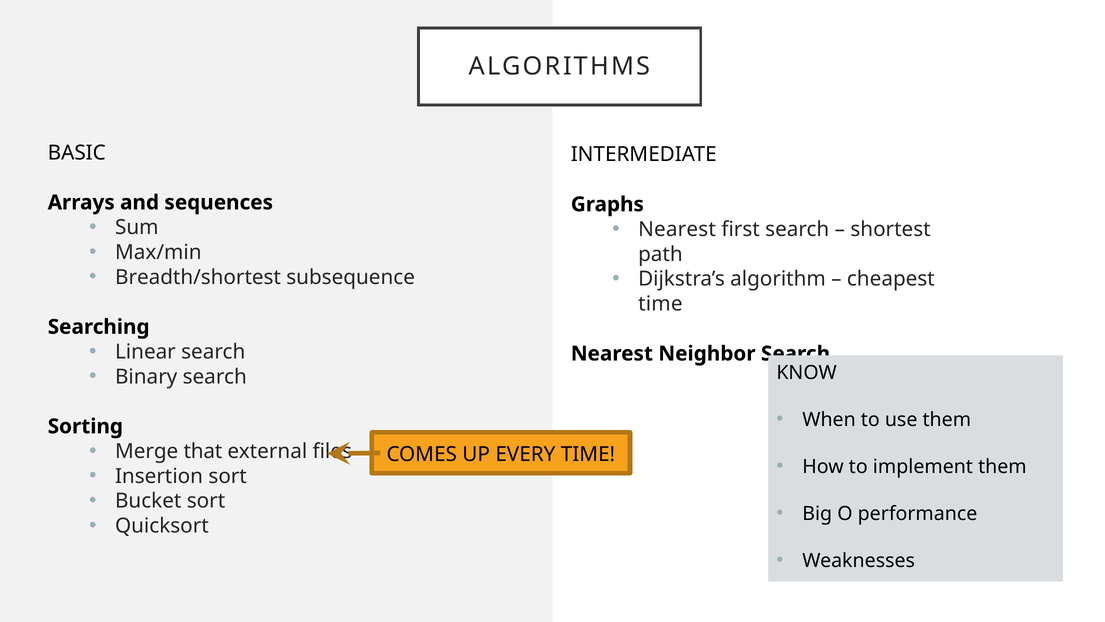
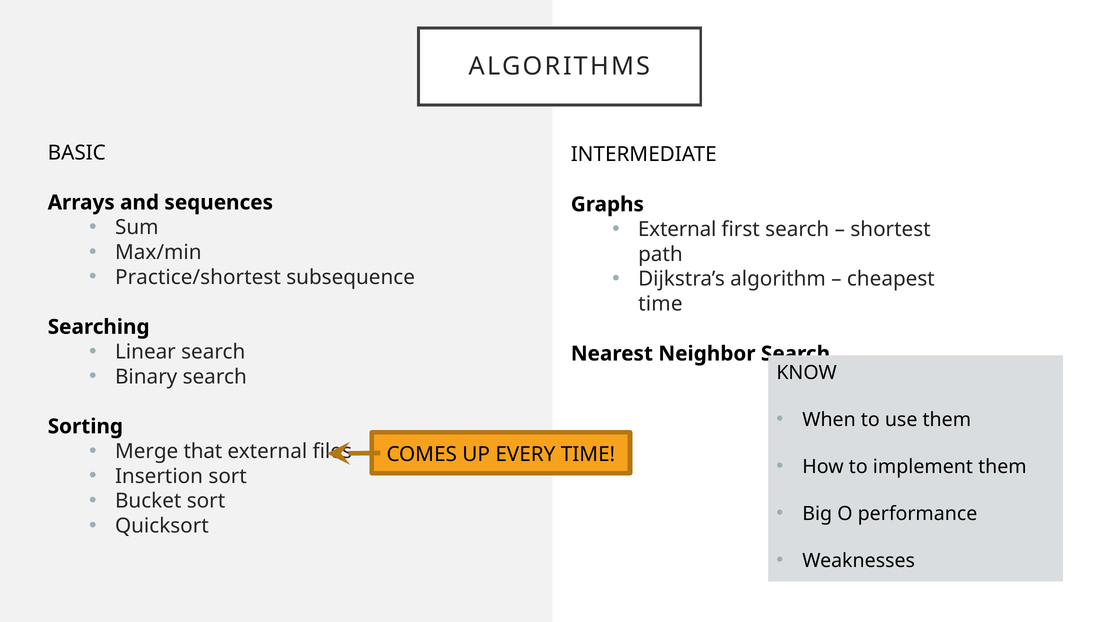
Nearest at (677, 229): Nearest -> External
Breadth/shortest: Breadth/shortest -> Practice/shortest
